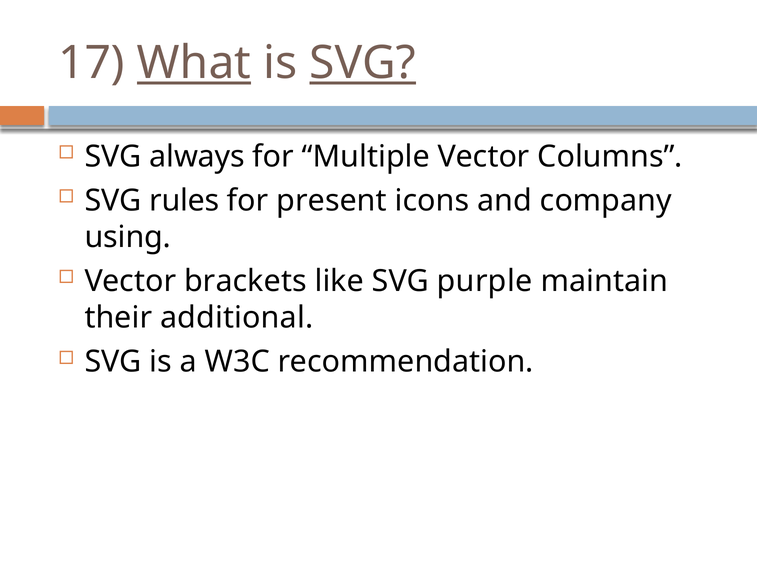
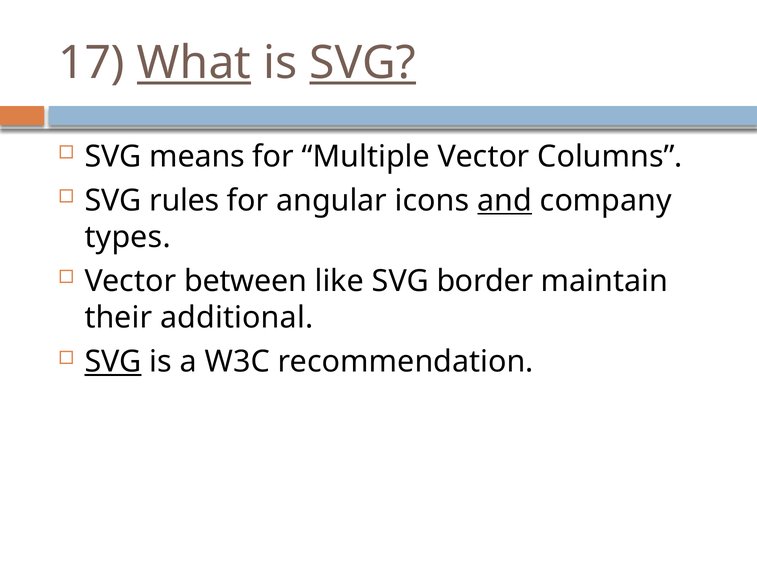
always: always -> means
present: present -> angular
and underline: none -> present
using: using -> types
brackets: brackets -> between
purple: purple -> border
SVG at (113, 362) underline: none -> present
